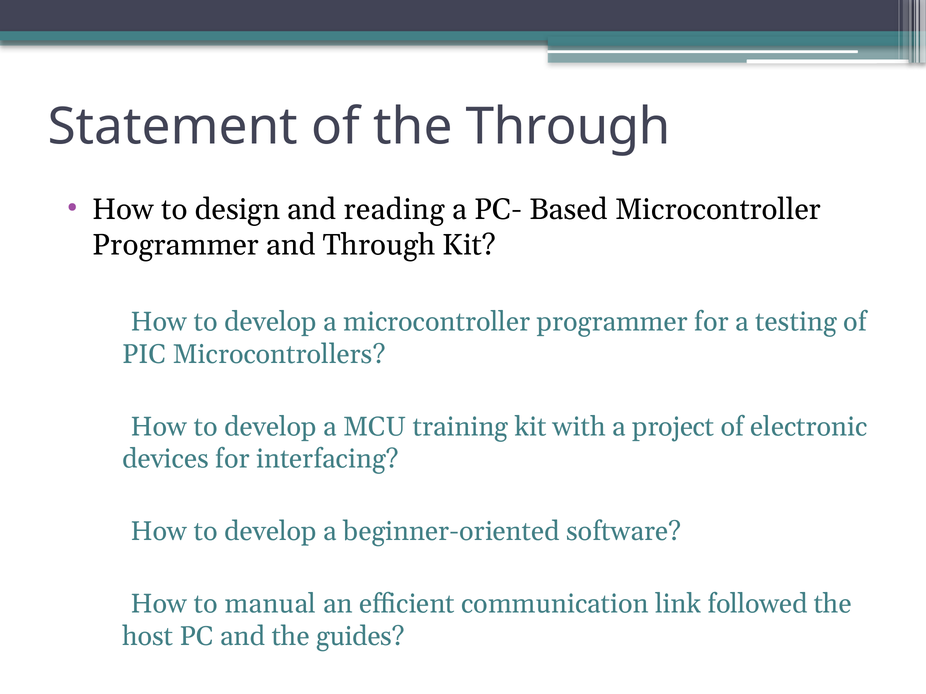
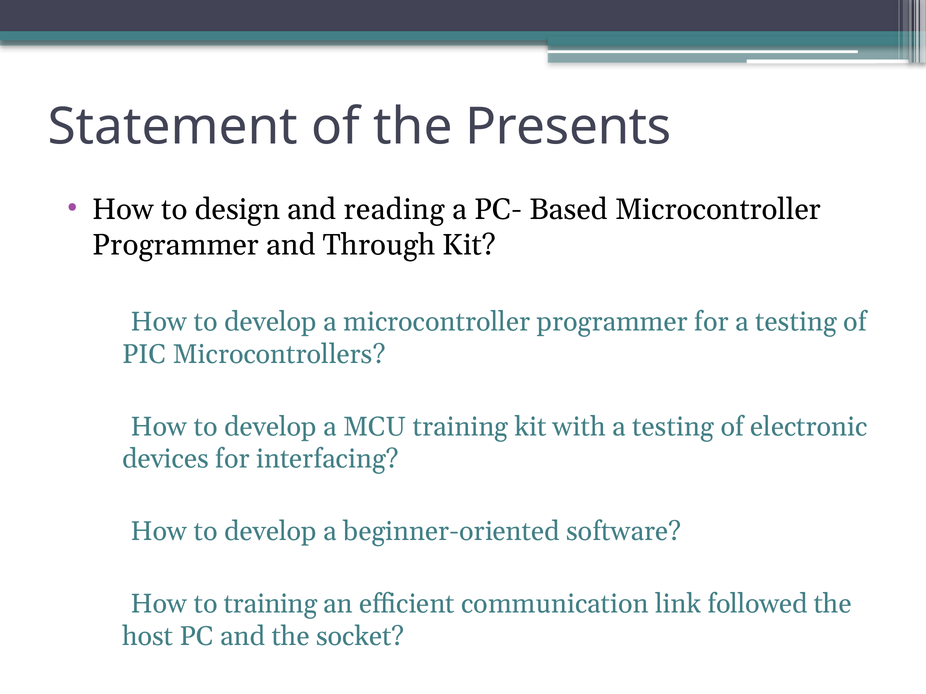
the Through: Through -> Presents
with a project: project -> testing
to manual: manual -> training
guides: guides -> socket
